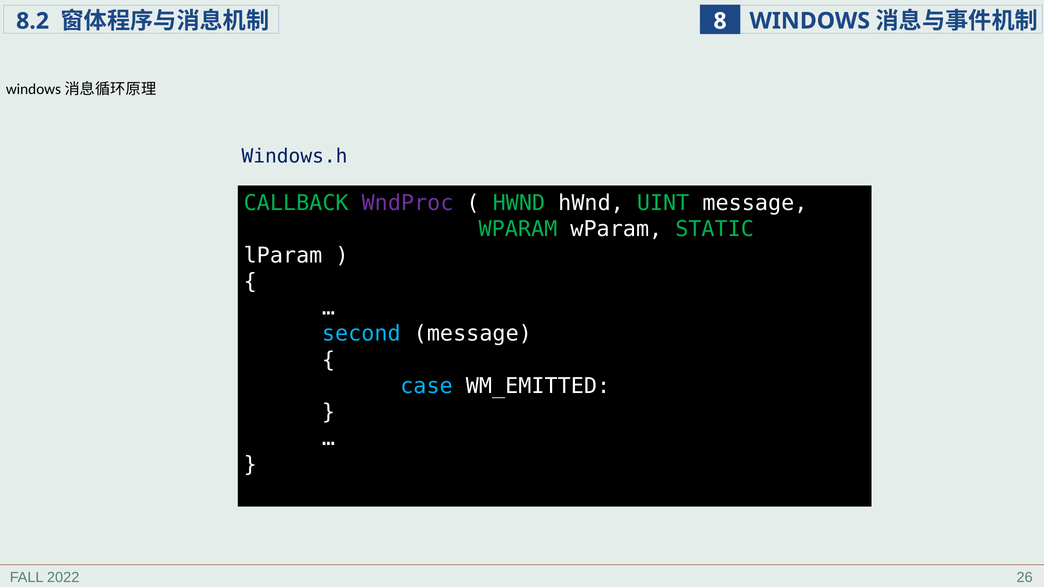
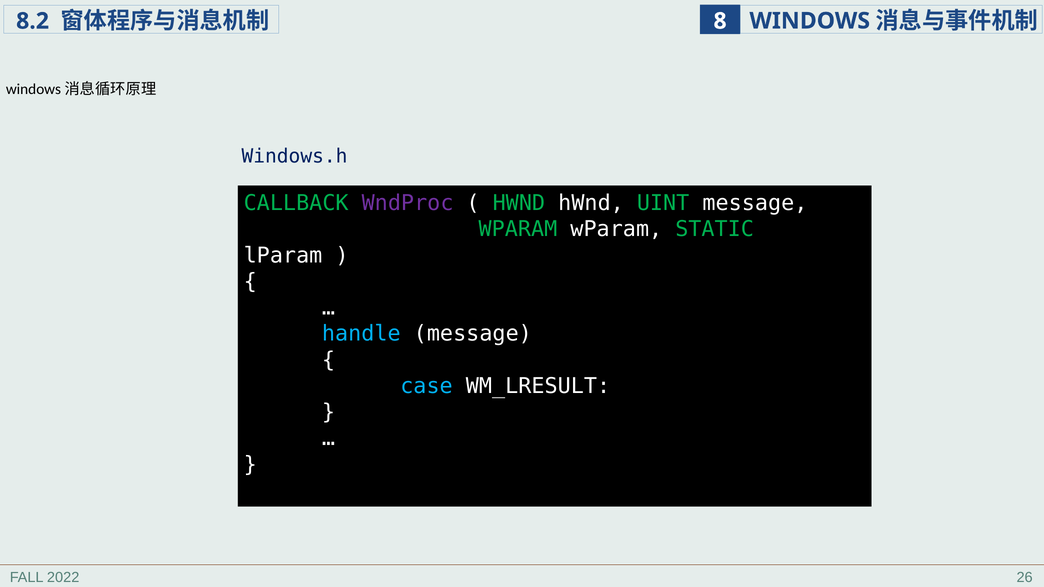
second: second -> handle
WM_EMITTED: WM_EMITTED -> WM_LRESULT
